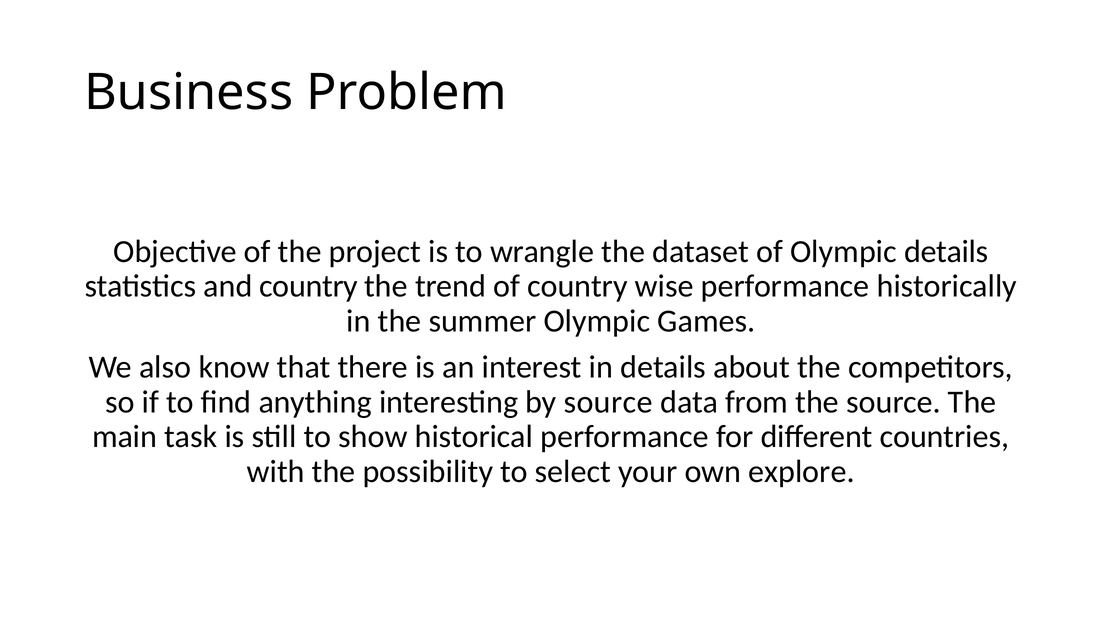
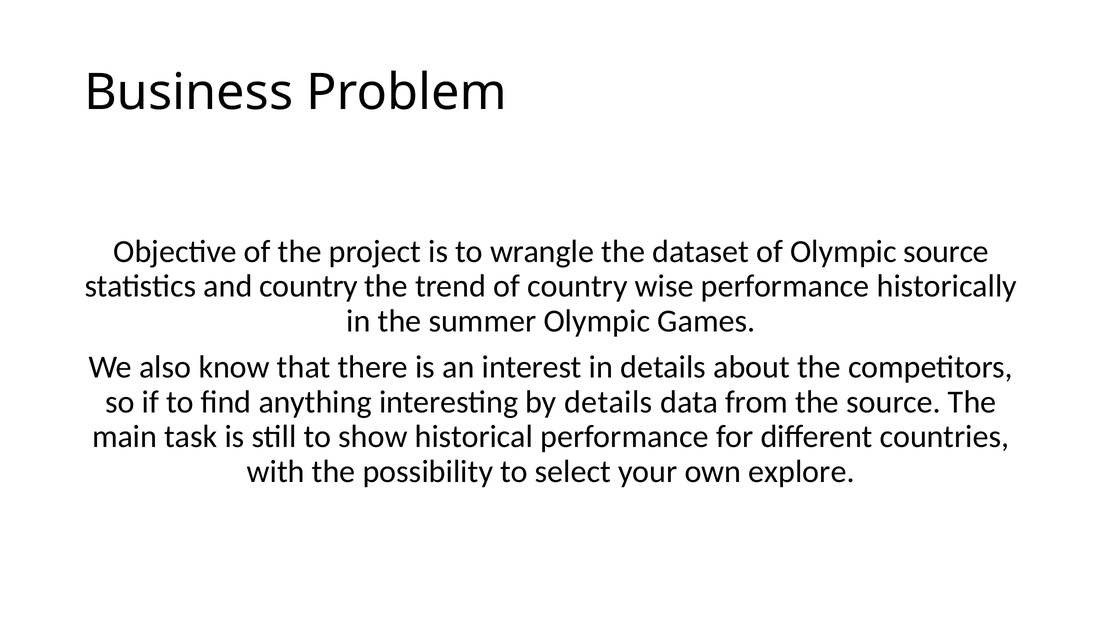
Olympic details: details -> source
by source: source -> details
